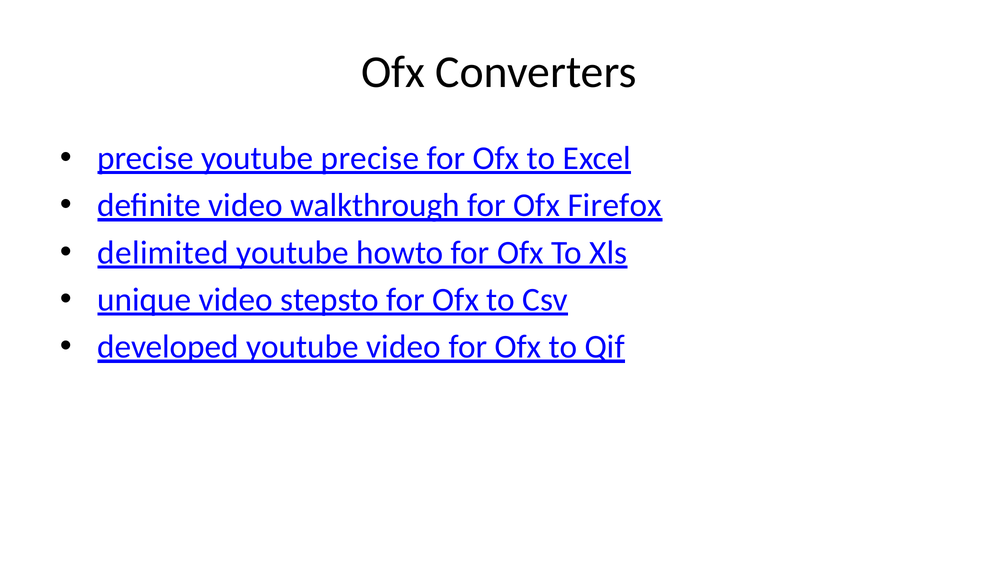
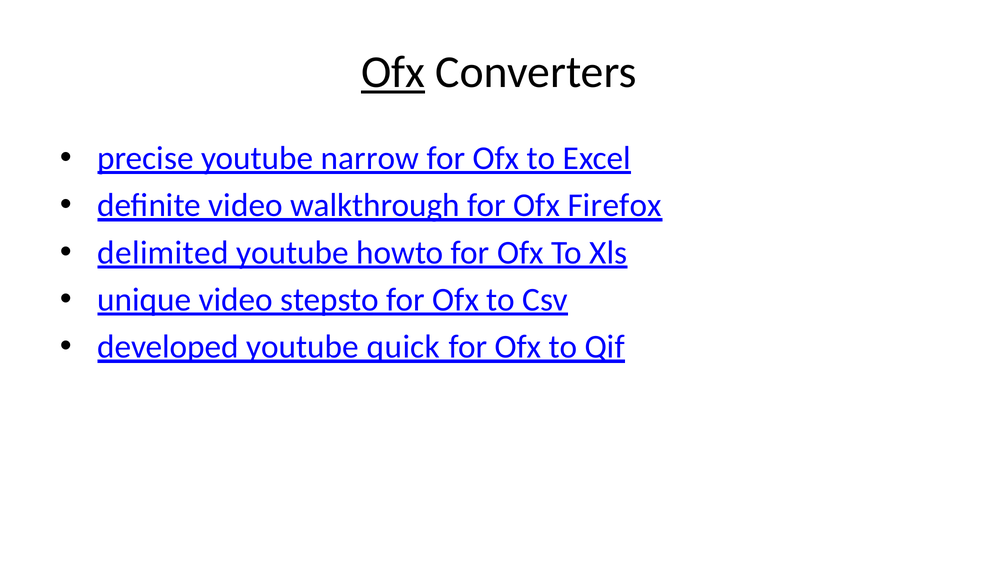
Ofx at (393, 72) underline: none -> present
youtube precise: precise -> narrow
youtube video: video -> quick
